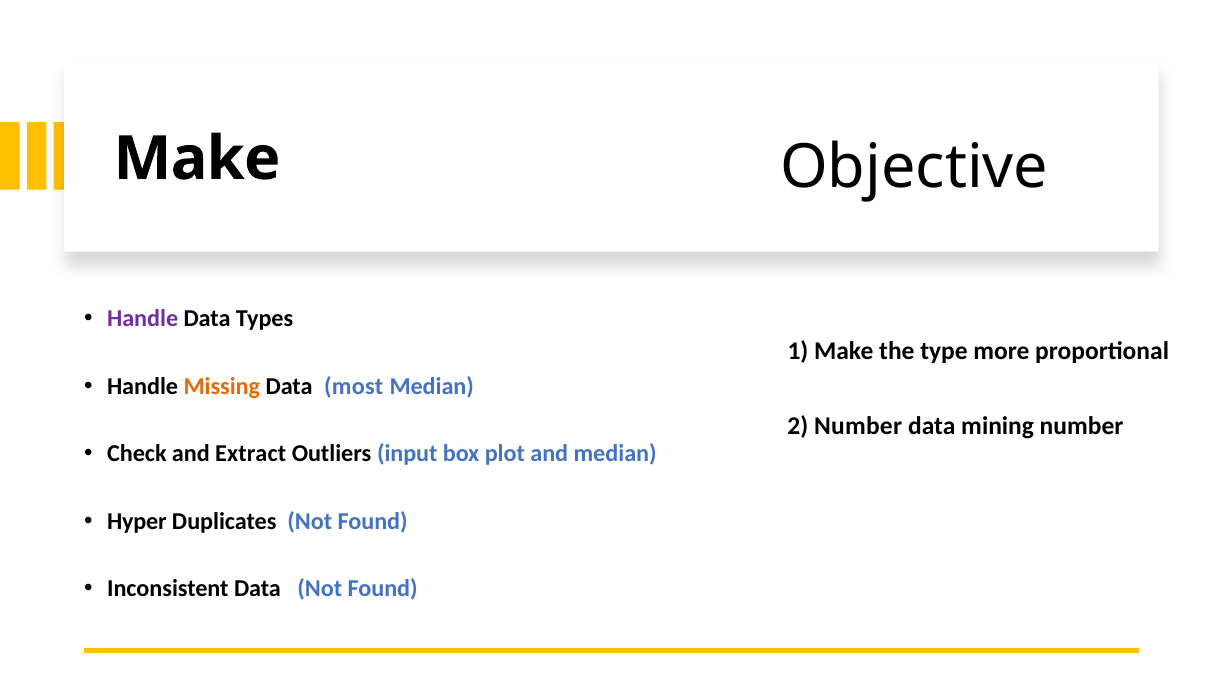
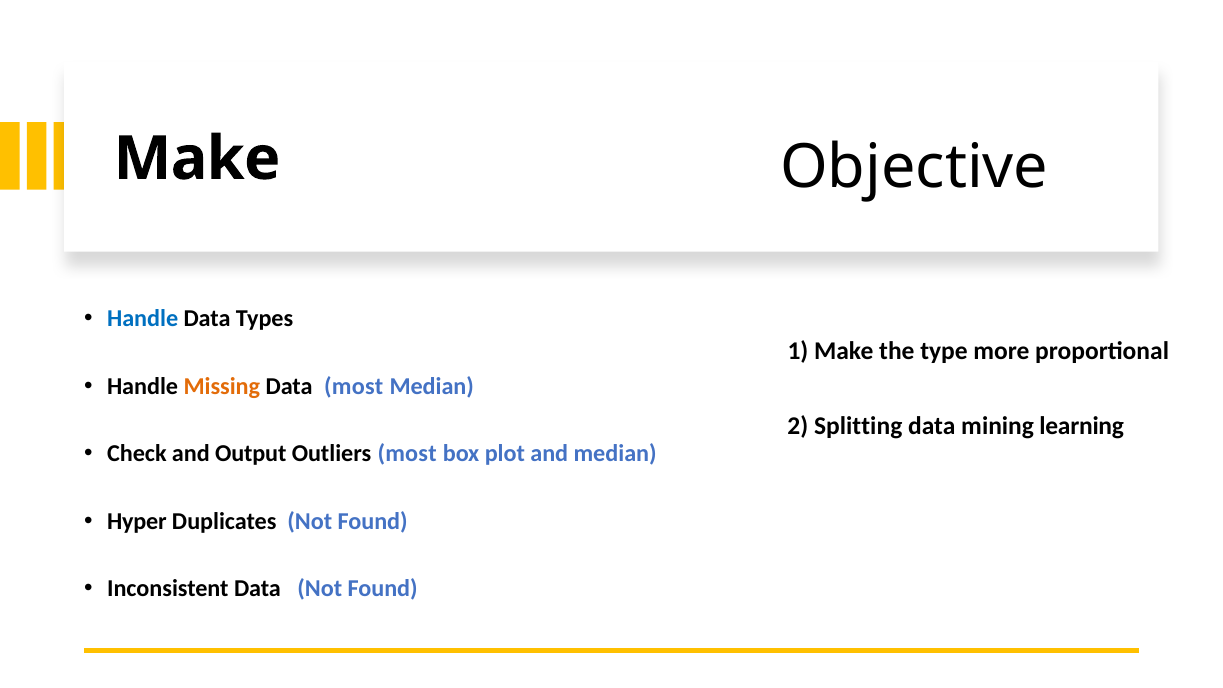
Handle at (143, 319) colour: purple -> blue
2 Number: Number -> Splitting
mining number: number -> learning
Extract: Extract -> Output
Outliers input: input -> most
